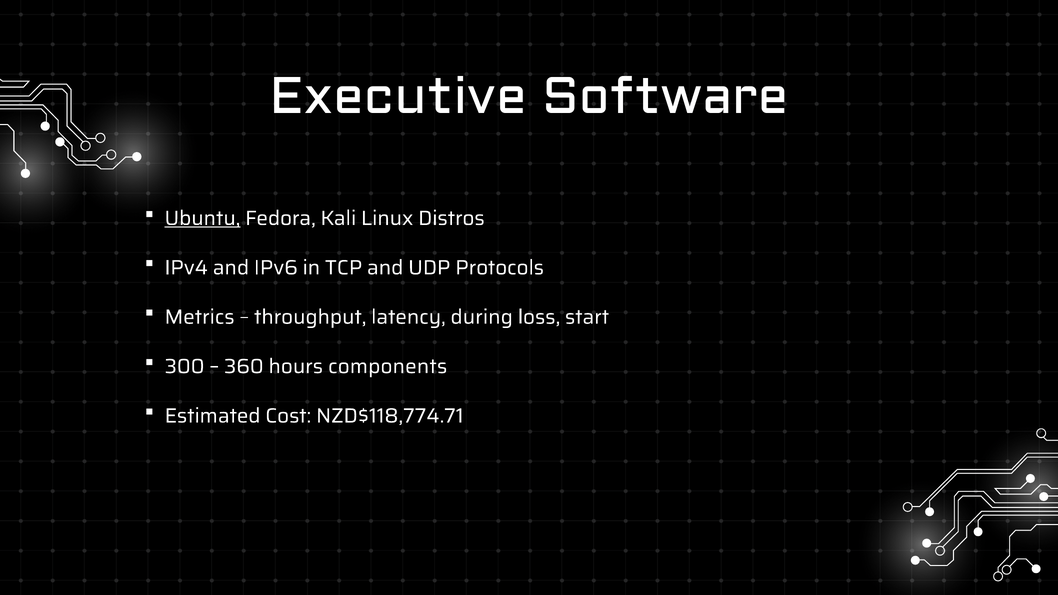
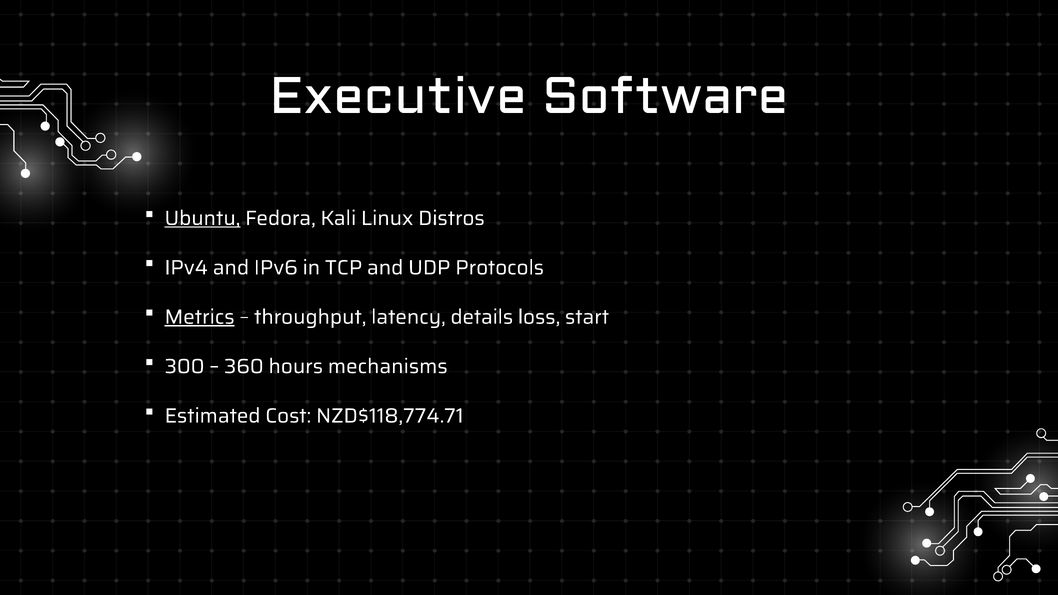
Metrics underline: none -> present
during: during -> details
components: components -> mechanisms
